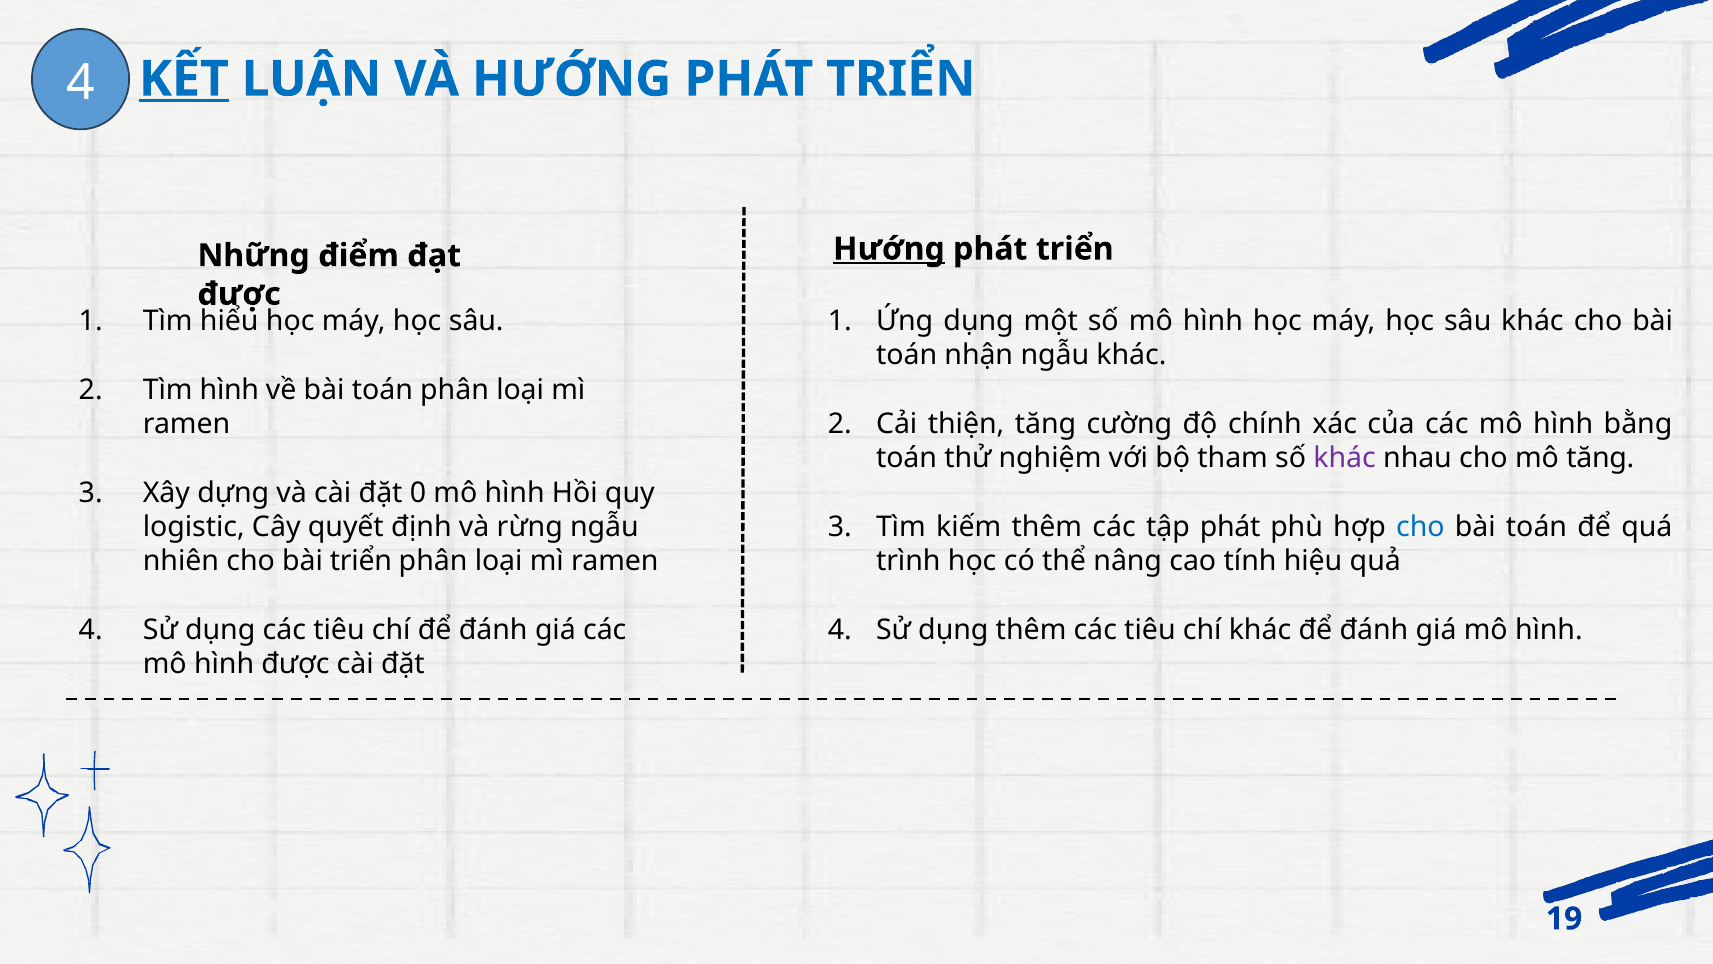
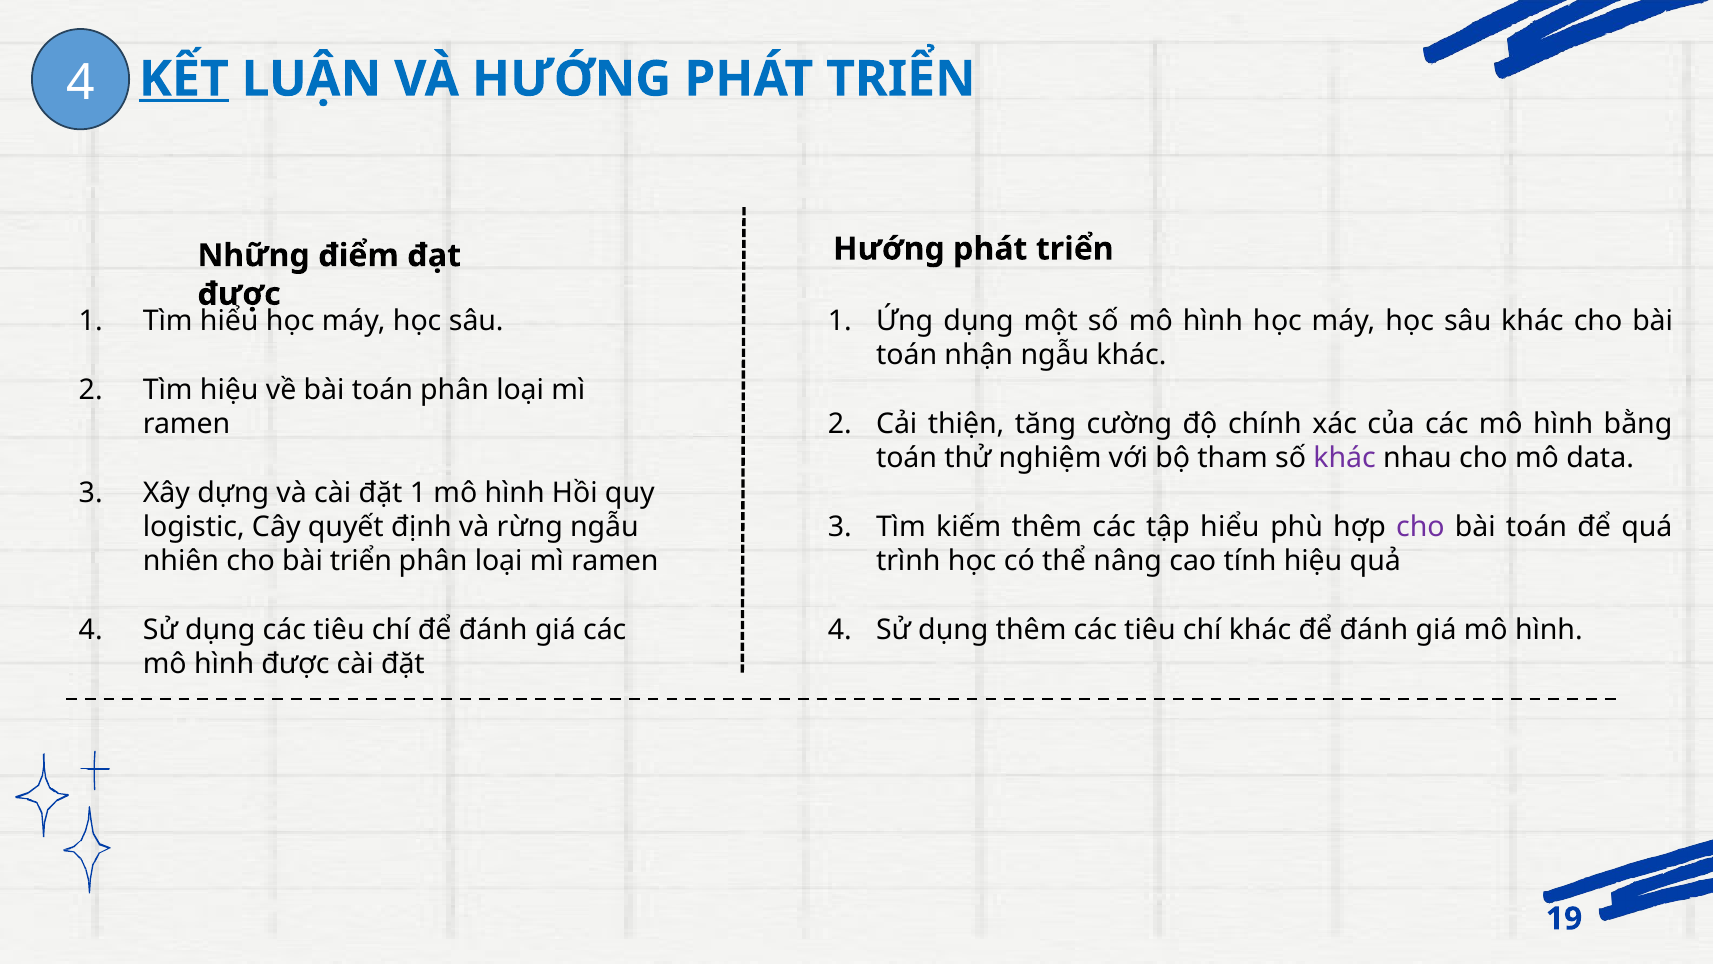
Hướng at (889, 249) underline: present -> none
Tìm hình: hình -> hiệu
mô tăng: tăng -> data
và cài đặt 0: 0 -> 1
tập phát: phát -> hiểu
cho at (1420, 527) colour: blue -> purple
